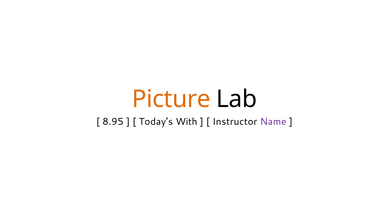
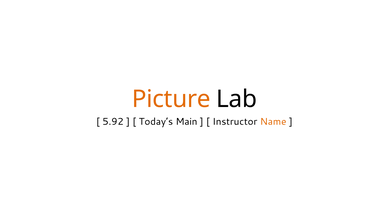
8.95: 8.95 -> 5.92
With: With -> Main
Name colour: purple -> orange
